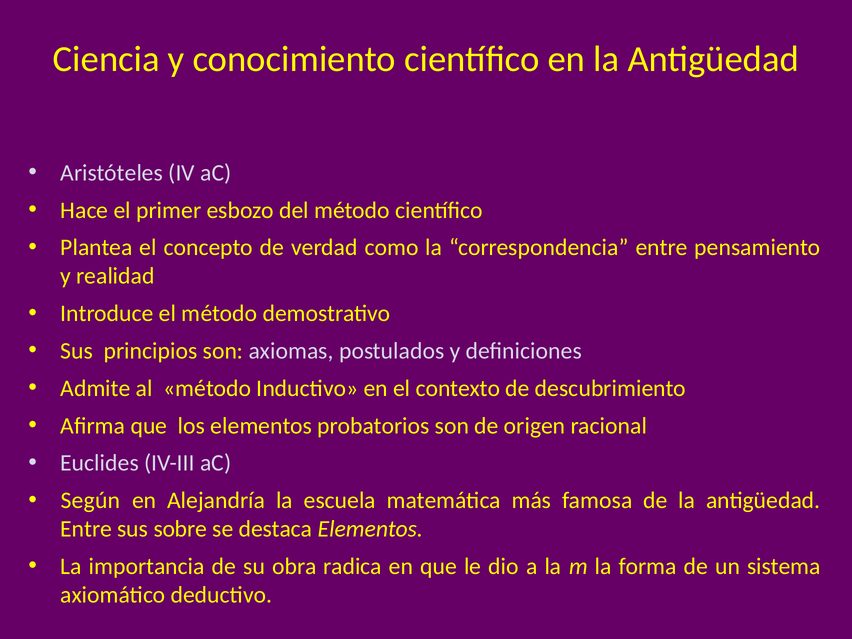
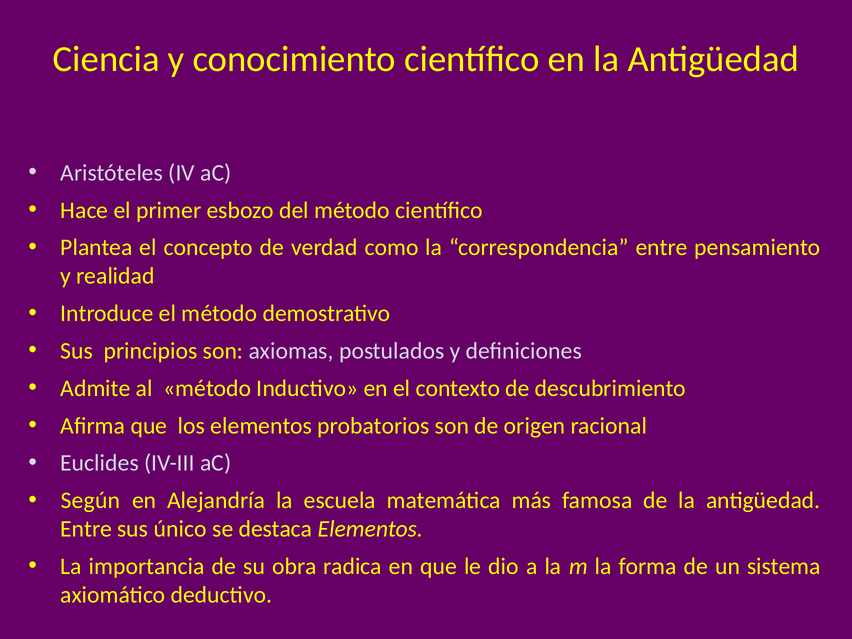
sobre: sobre -> único
